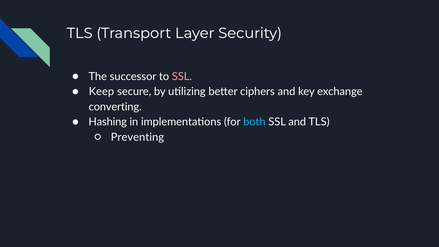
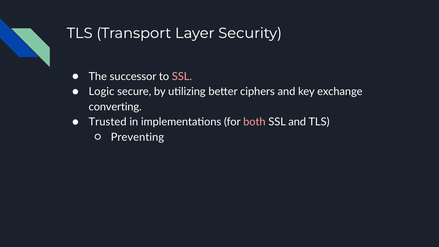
Keep: Keep -> Logic
Hashing: Hashing -> Trusted
both colour: light blue -> pink
